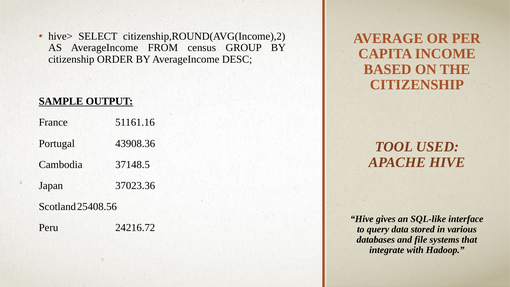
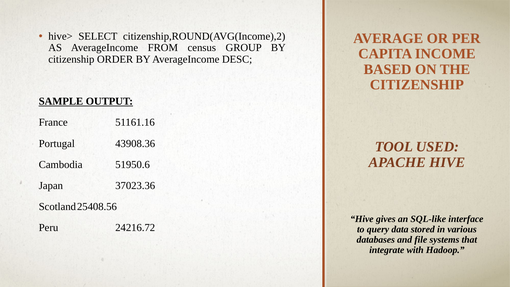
37148.5: 37148.5 -> 51950.6
